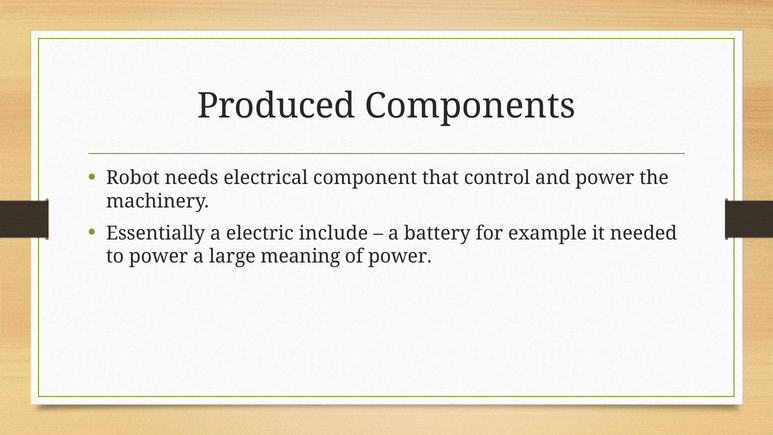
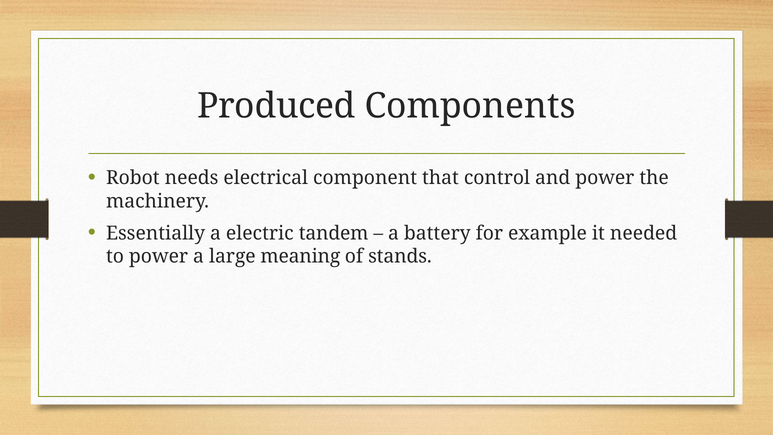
include: include -> tandem
of power: power -> stands
